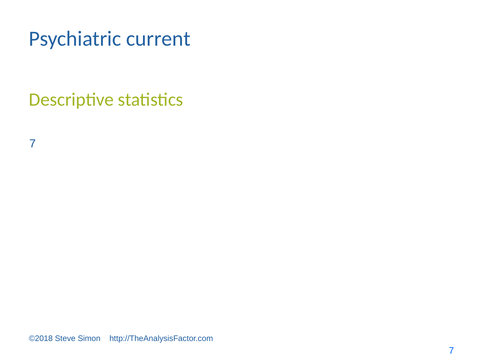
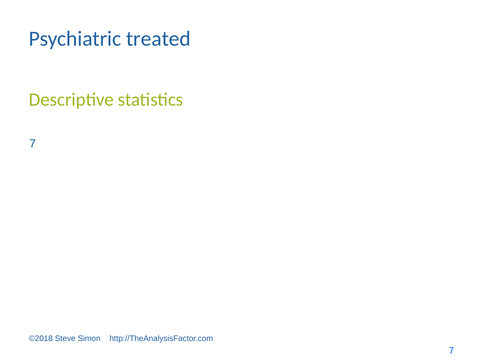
current: current -> treated
